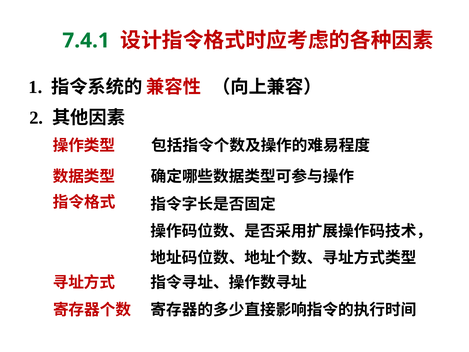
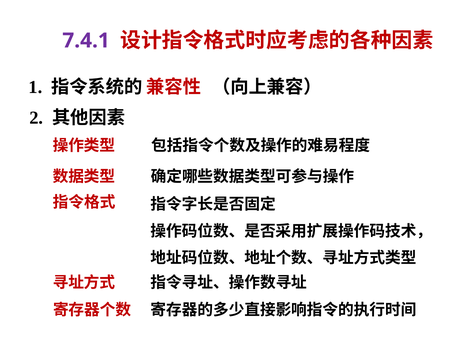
7.4.1 colour: green -> purple
